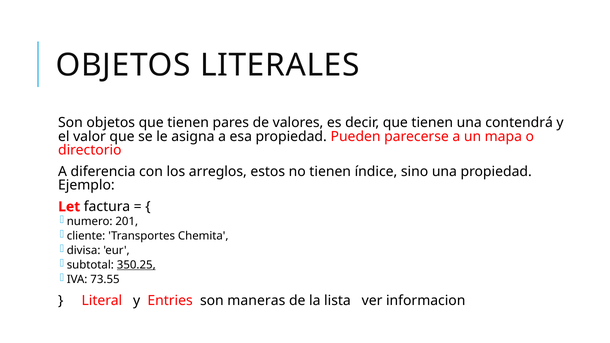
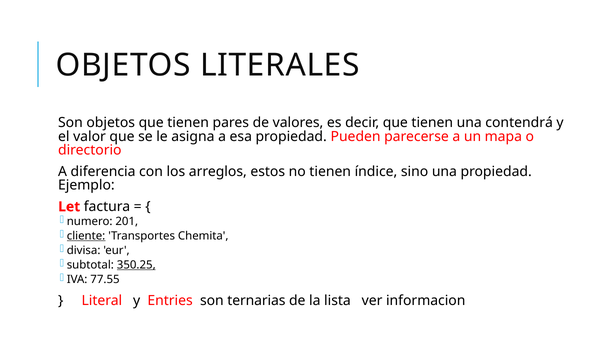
cliente underline: none -> present
73.55: 73.55 -> 77.55
maneras: maneras -> ternarias
